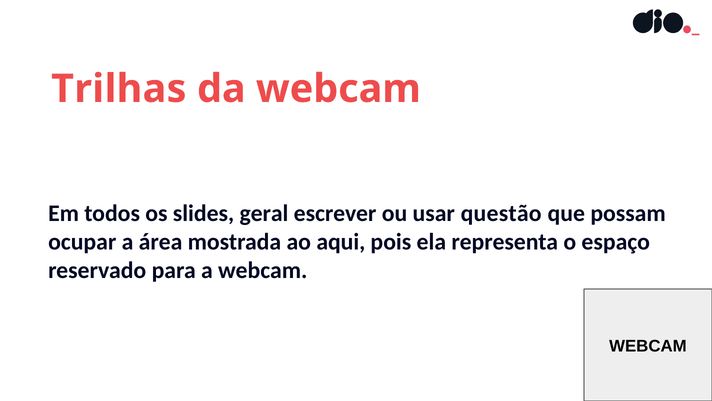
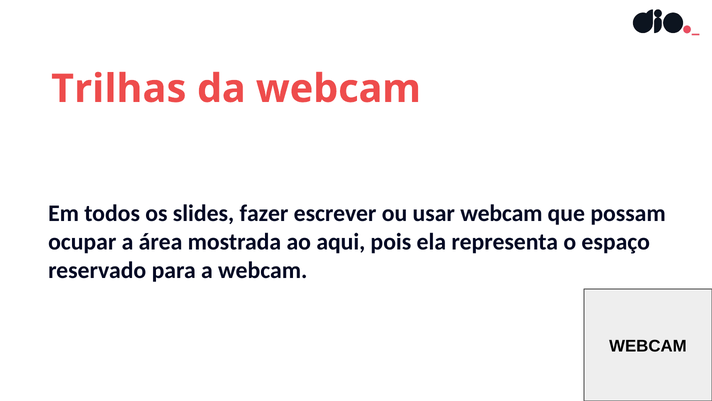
geral: geral -> fazer
usar questão: questão -> webcam
